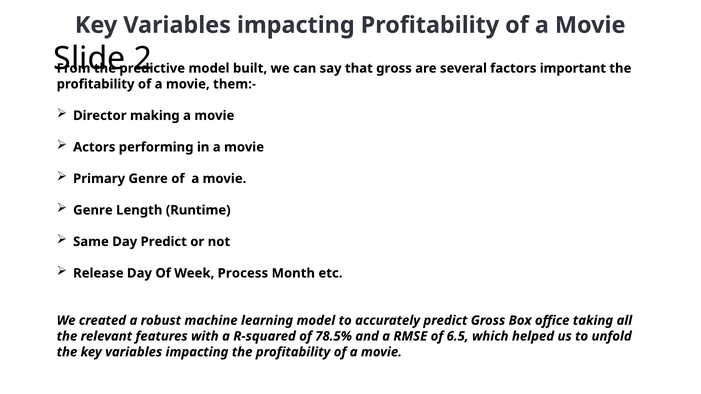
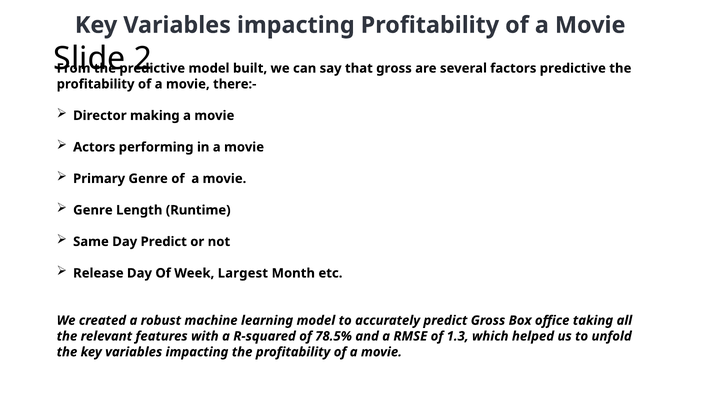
factors important: important -> predictive
them:-: them:- -> there:-
Process: Process -> Largest
6.5: 6.5 -> 1.3
